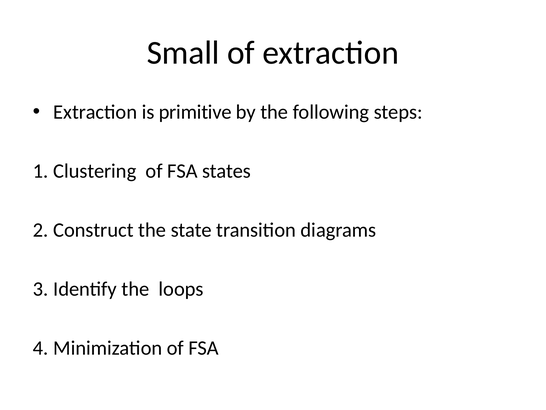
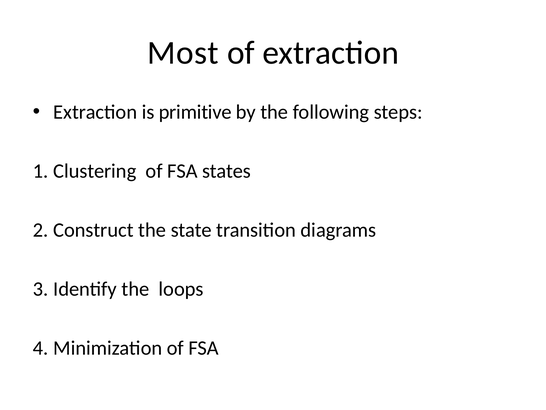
Small: Small -> Most
